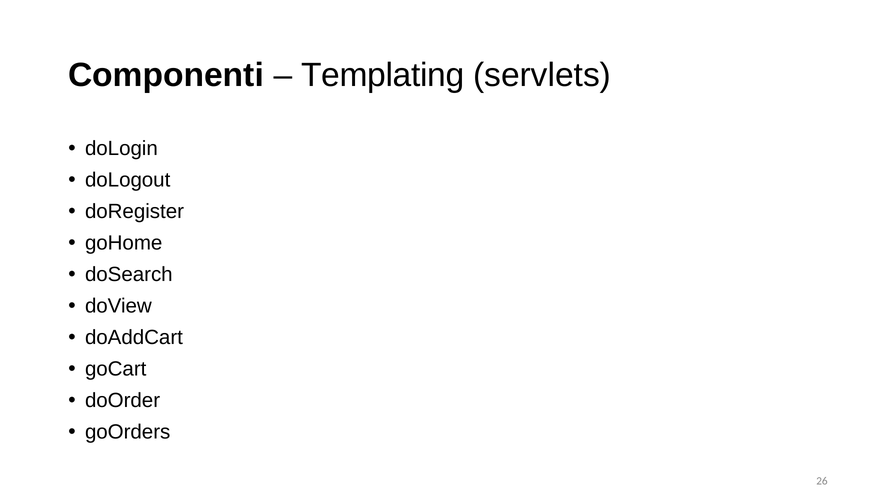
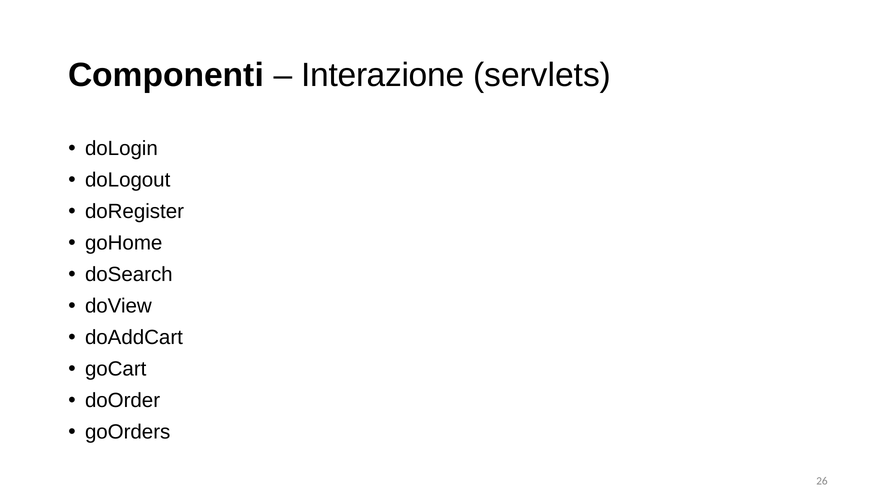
Templating: Templating -> Interazione
